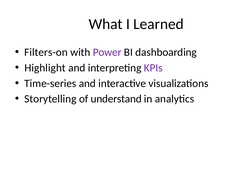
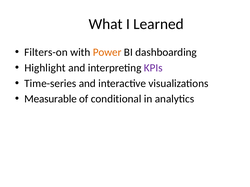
Power colour: purple -> orange
Storytelling: Storytelling -> Measurable
understand: understand -> conditional
